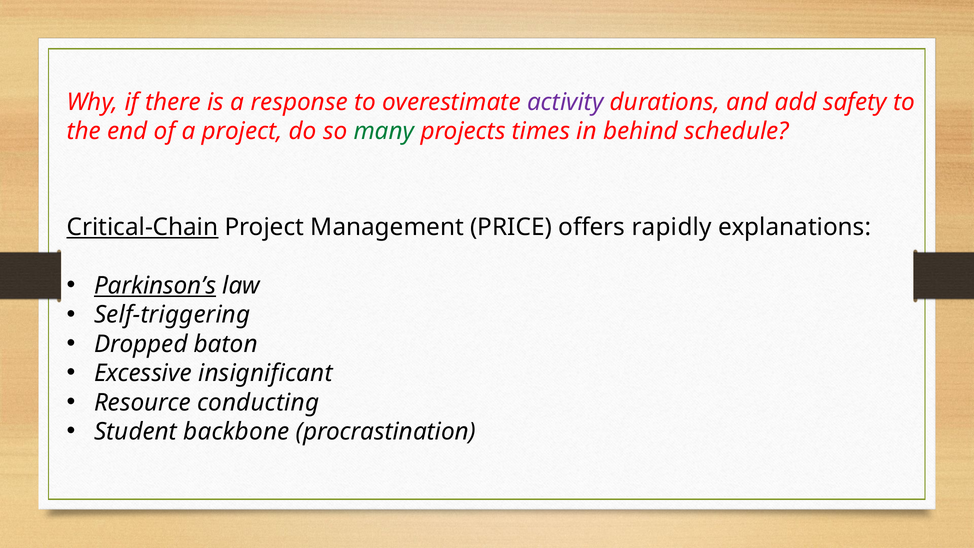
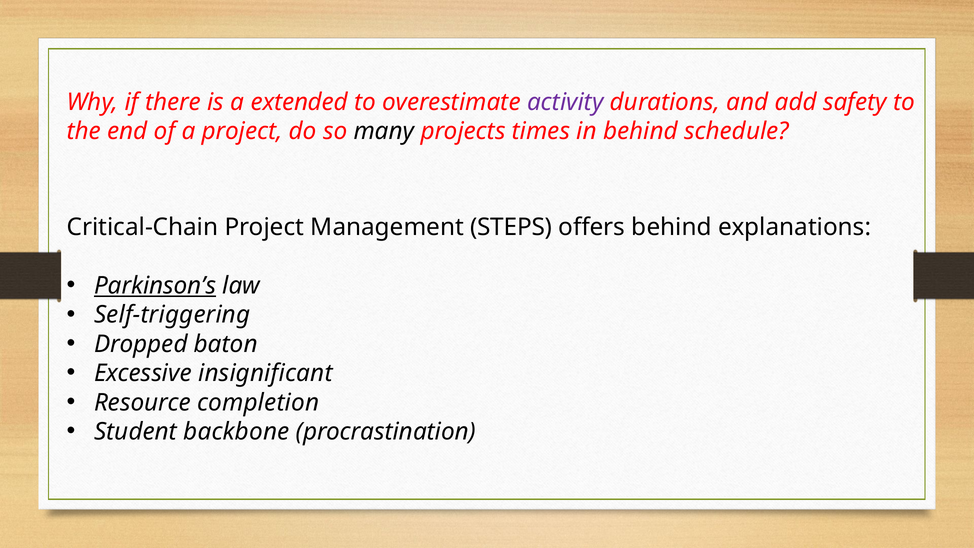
response: response -> extended
many colour: green -> black
Critical-Chain underline: present -> none
PRICE: PRICE -> STEPS
offers rapidly: rapidly -> behind
conducting: conducting -> completion
